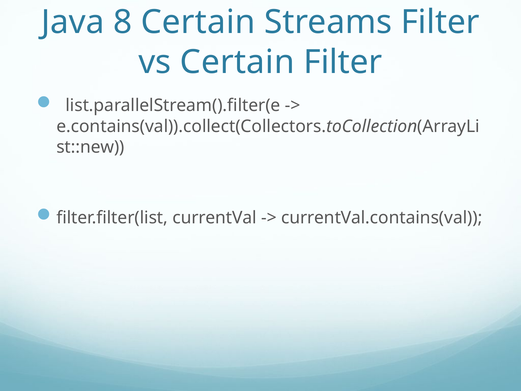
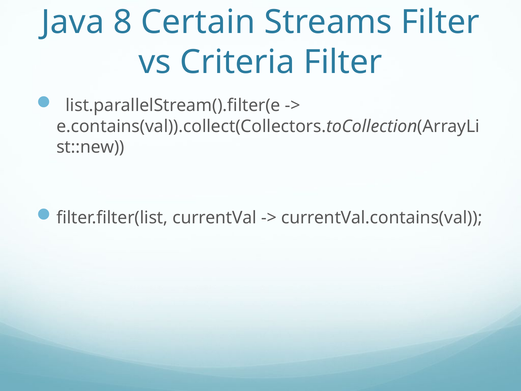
vs Certain: Certain -> Criteria
